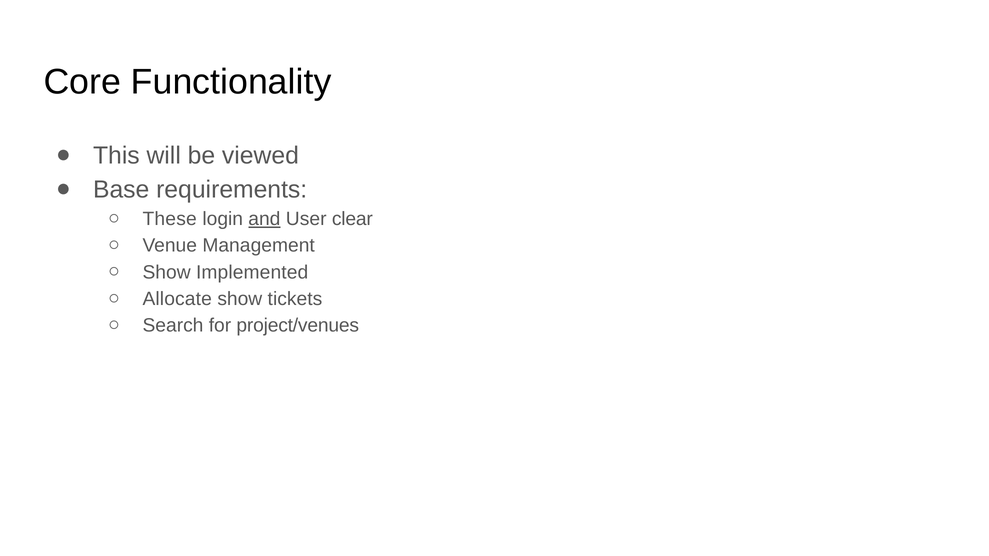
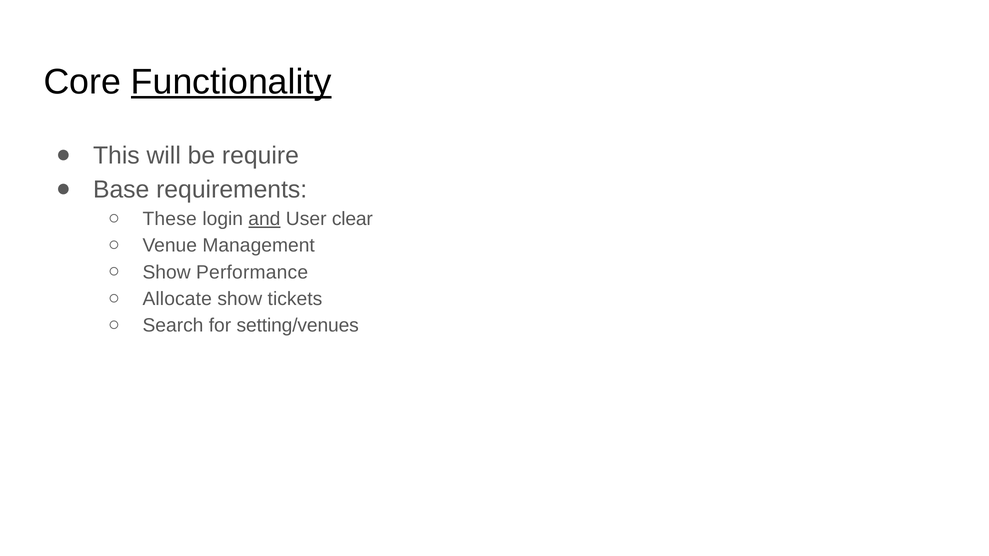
Functionality underline: none -> present
viewed: viewed -> require
Implemented: Implemented -> Performance
project/venues: project/venues -> setting/venues
